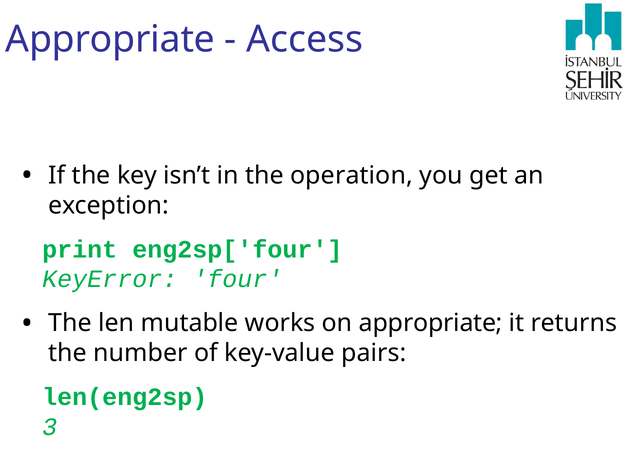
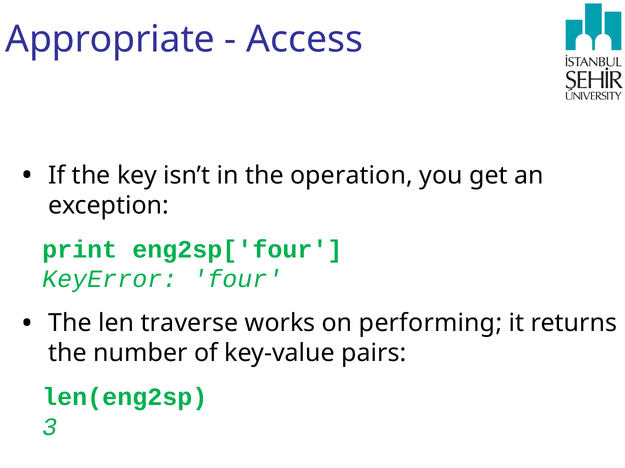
mutable: mutable -> traverse
on appropriate: appropriate -> performing
